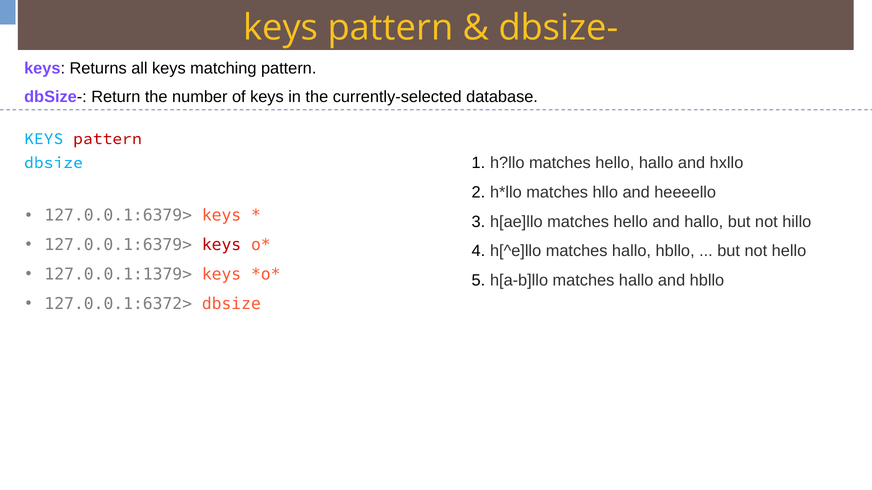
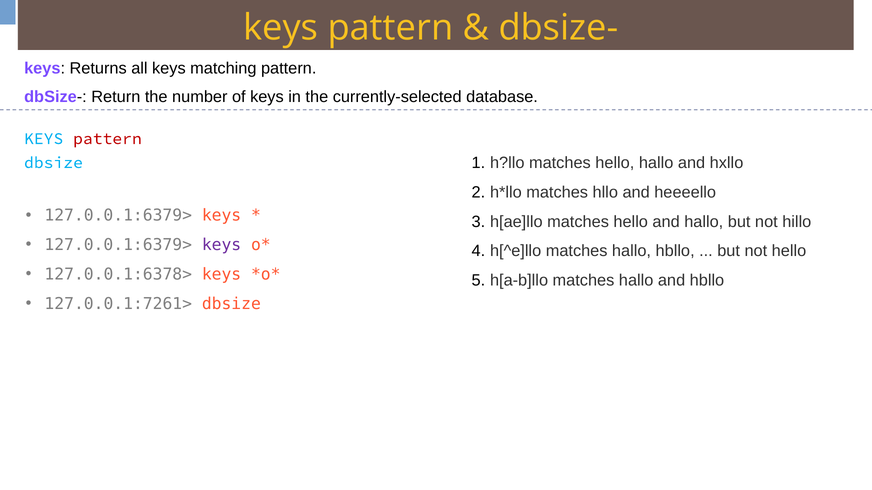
keys at (222, 245) colour: red -> purple
127.0.0.1:1379>: 127.0.0.1:1379> -> 127.0.0.1:6378>
127.0.0.1:6372>: 127.0.0.1:6372> -> 127.0.0.1:7261>
